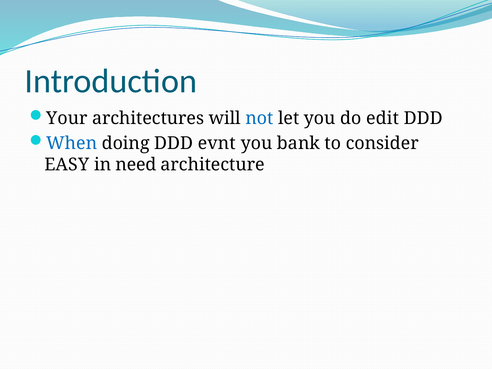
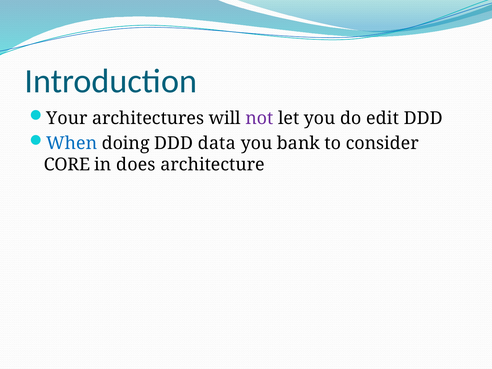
not colour: blue -> purple
evnt: evnt -> data
EASY: EASY -> CORE
need: need -> does
